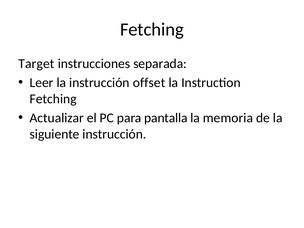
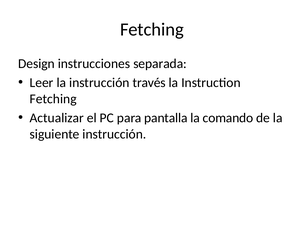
Target: Target -> Design
offset: offset -> través
memoria: memoria -> comando
